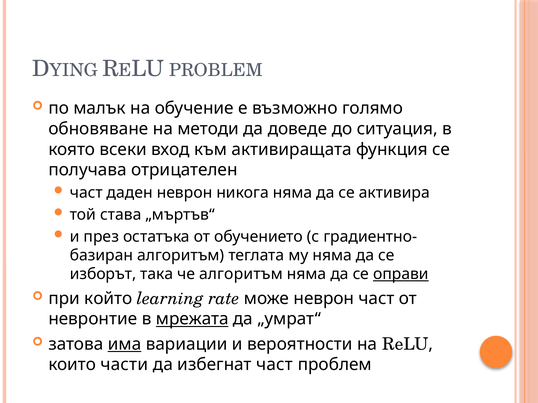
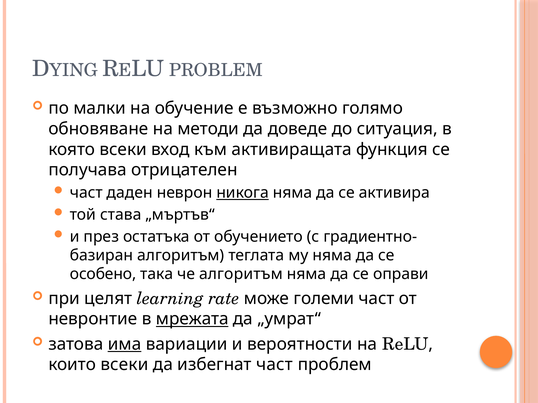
малък: малък -> малки
никога underline: none -> present
изборът: изборът -> особено
оправи underline: present -> none
който: който -> целят
може неврон: неврон -> големи
които части: части -> всеки
